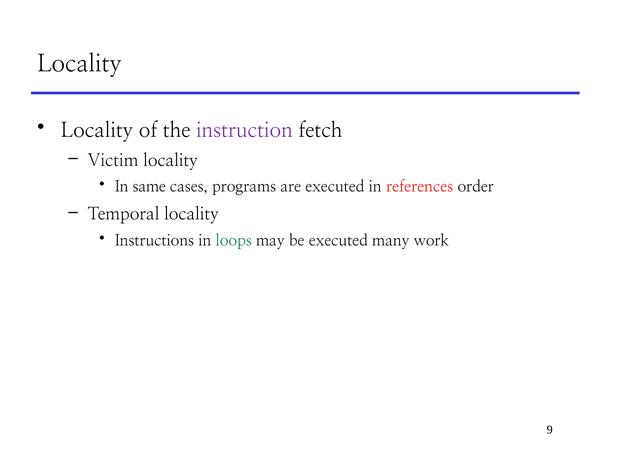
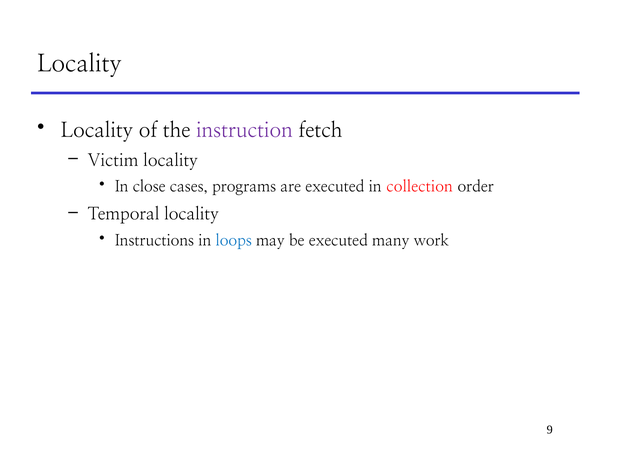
same: same -> close
references: references -> collection
loops colour: green -> blue
